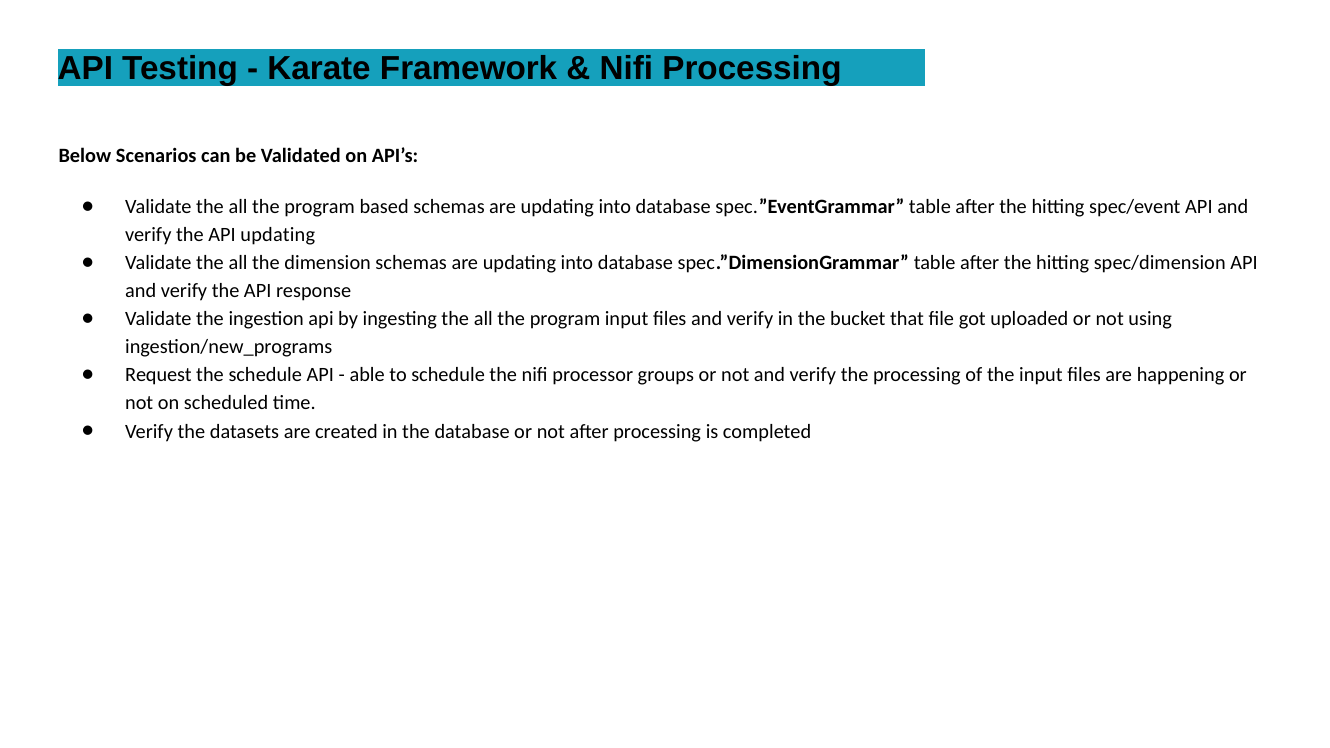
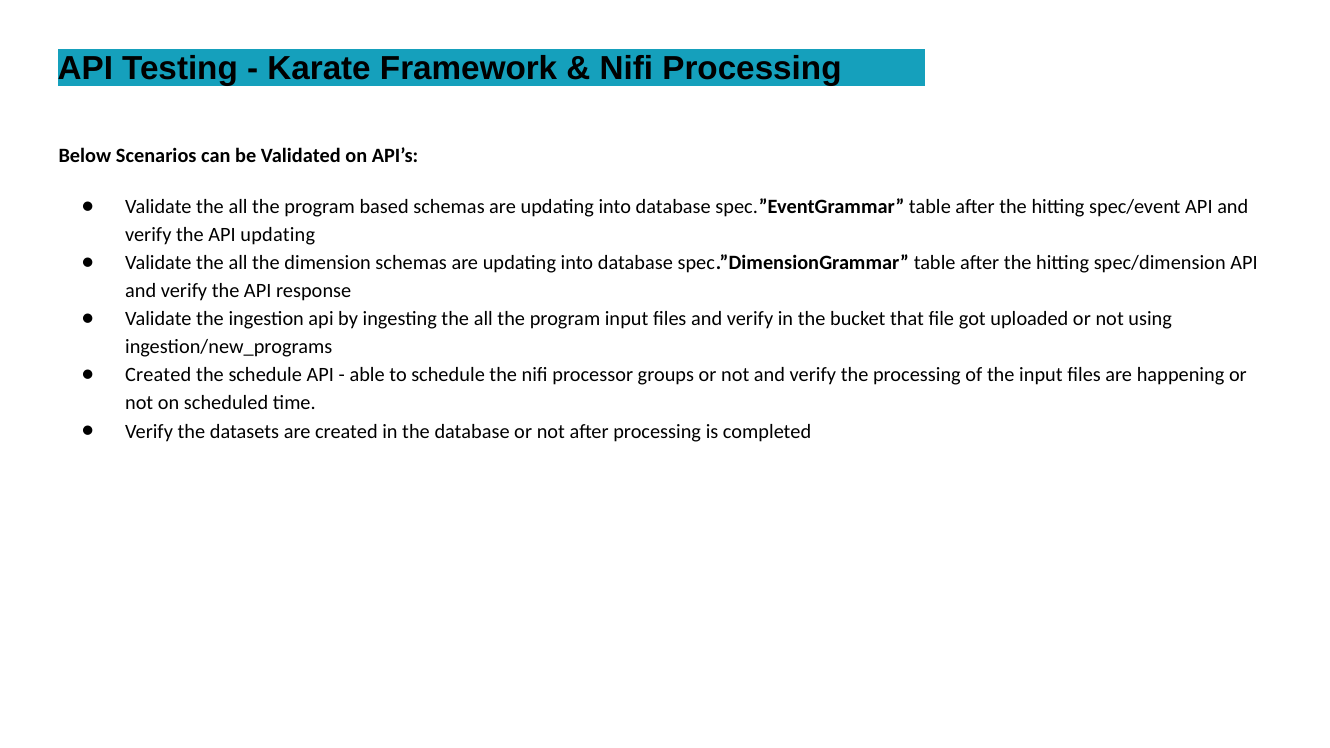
Request at (158, 375): Request -> Created
